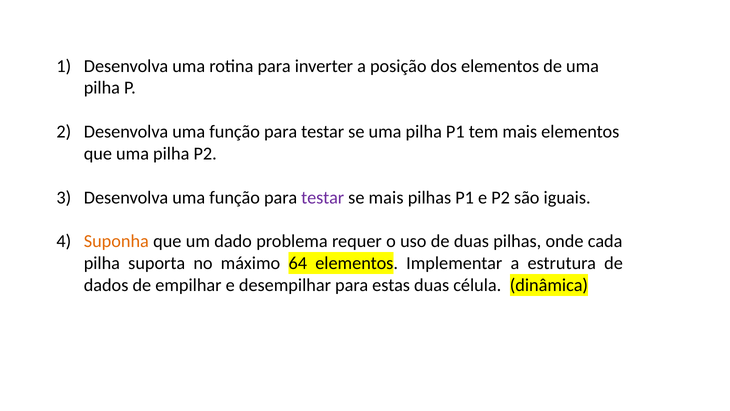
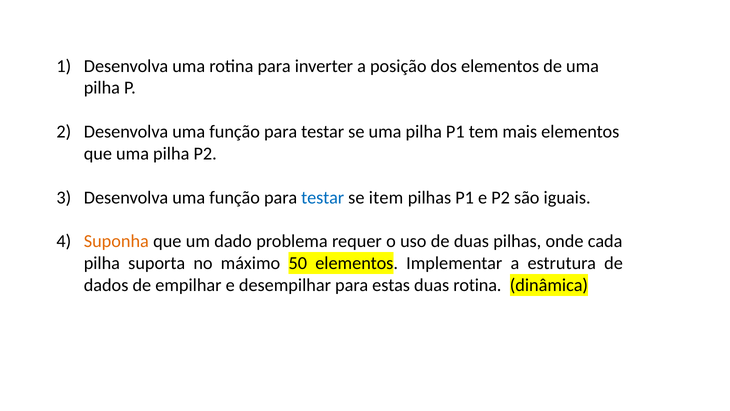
testar at (323, 197) colour: purple -> blue
se mais: mais -> item
64: 64 -> 50
duas célula: célula -> rotina
